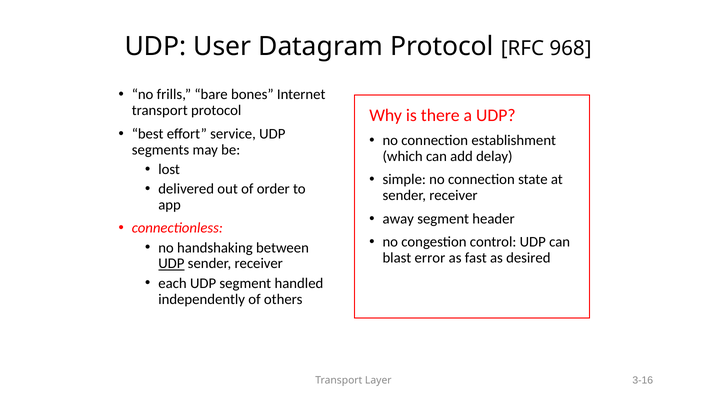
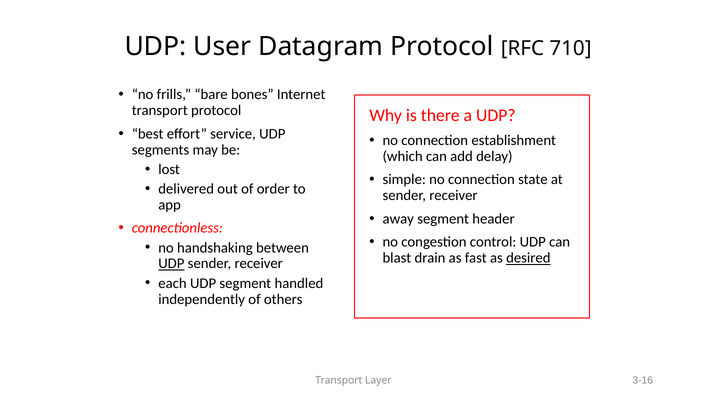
968: 968 -> 710
error: error -> drain
desired underline: none -> present
